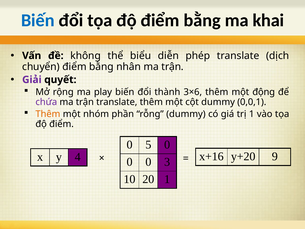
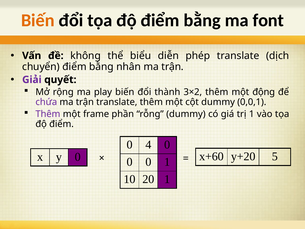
Biến at (38, 20) colour: blue -> orange
khai: khai -> font
3×6: 3×6 -> 3×2
Thêm at (48, 114) colour: orange -> purple
nhóm: nhóm -> frame
5: 5 -> 4
y 4: 4 -> 0
x+16: x+16 -> x+60
9: 9 -> 5
0 3: 3 -> 1
